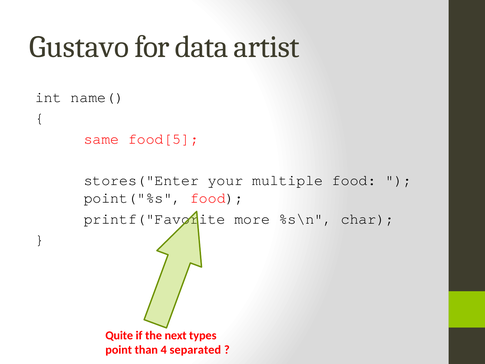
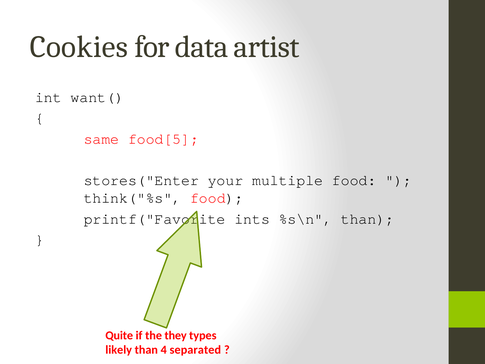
Gustavo: Gustavo -> Cookies
name(: name( -> want(
point("%s: point("%s -> think("%s
more: more -> ints
%s\n char: char -> than
next: next -> they
point: point -> likely
